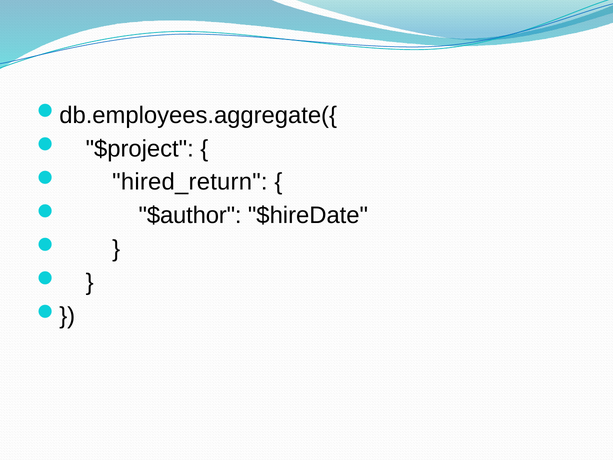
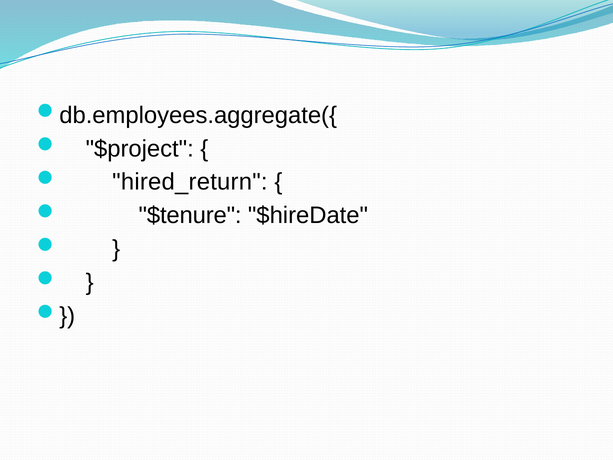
$author: $author -> $tenure
